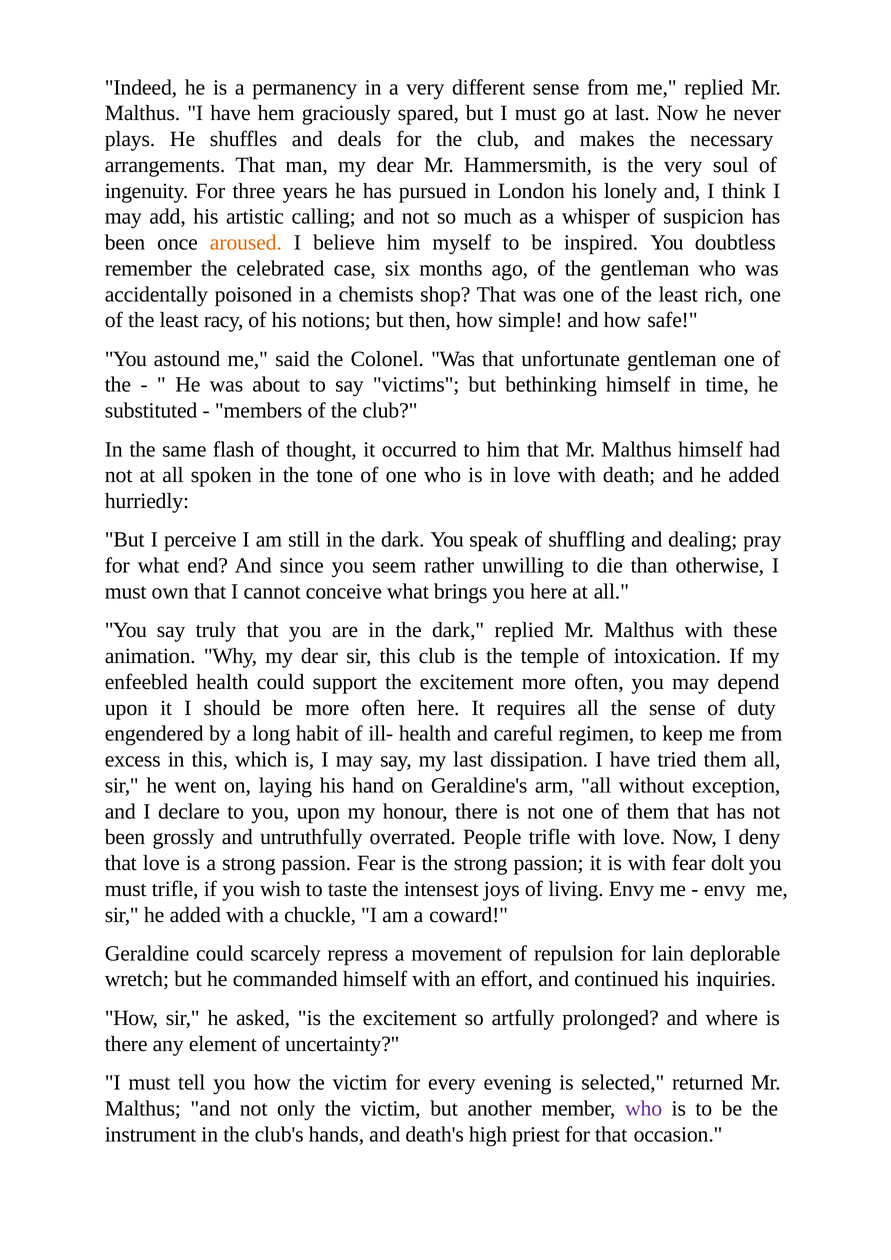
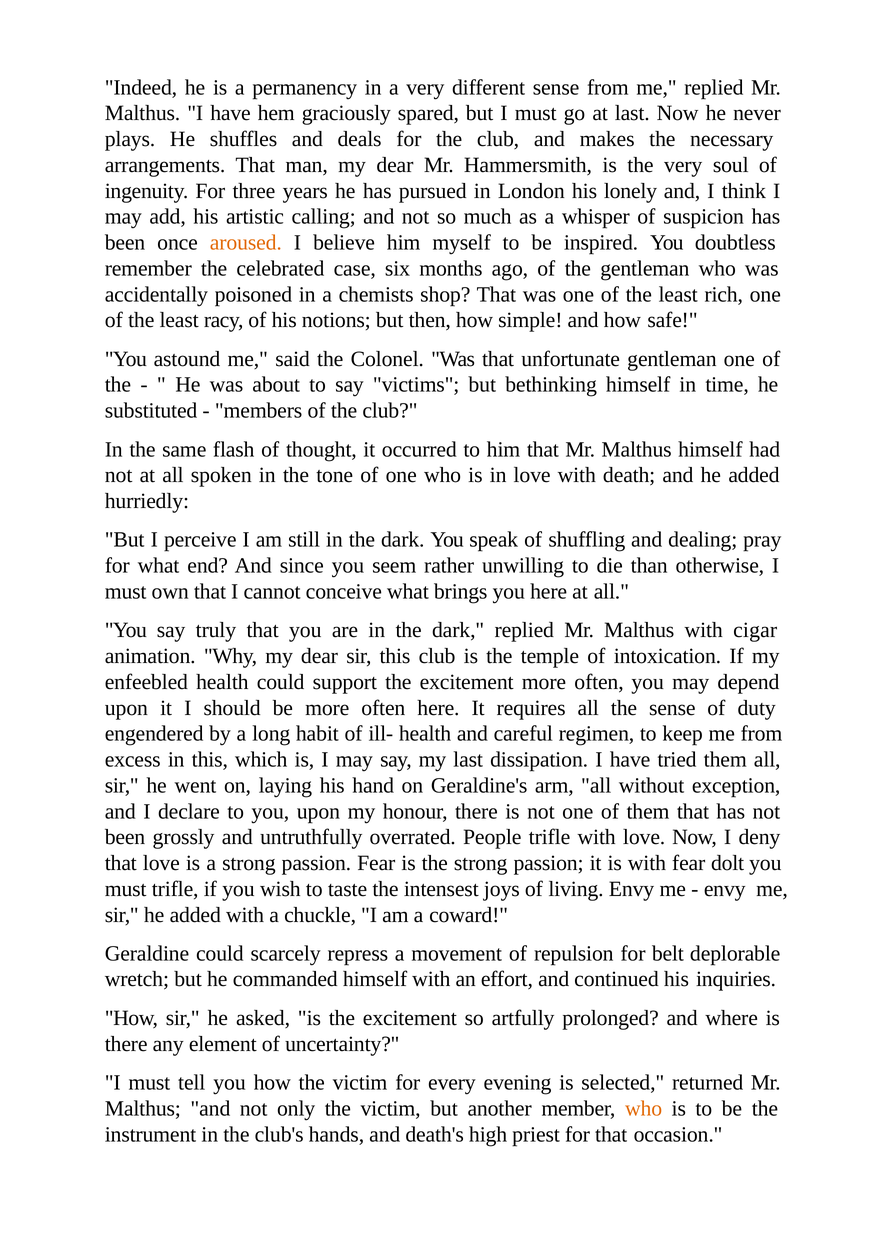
these: these -> cigar
lain: lain -> belt
who at (644, 1109) colour: purple -> orange
